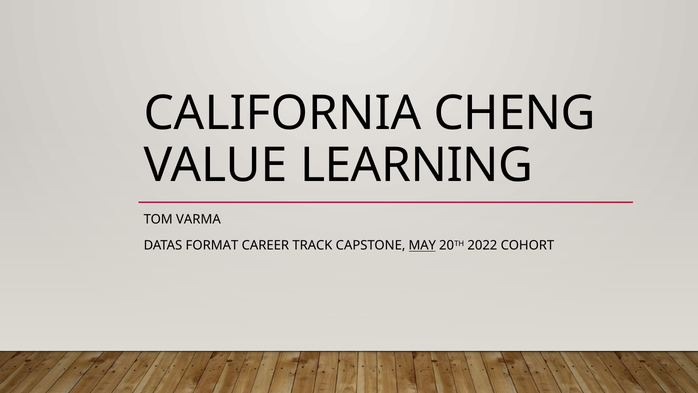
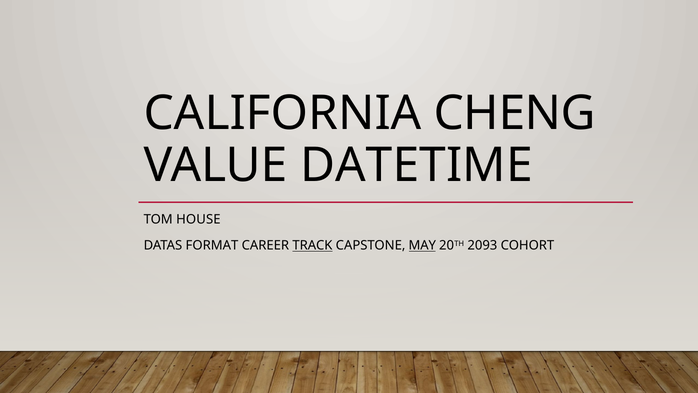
LEARNING: LEARNING -> DATETIME
VARMA: VARMA -> HOUSE
TRACK underline: none -> present
2022: 2022 -> 2093
